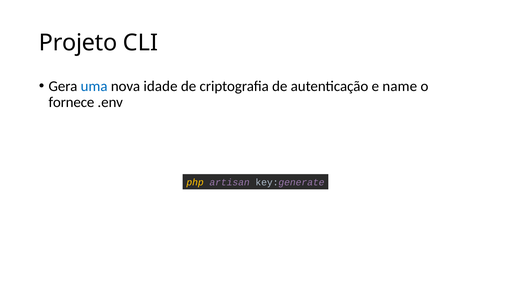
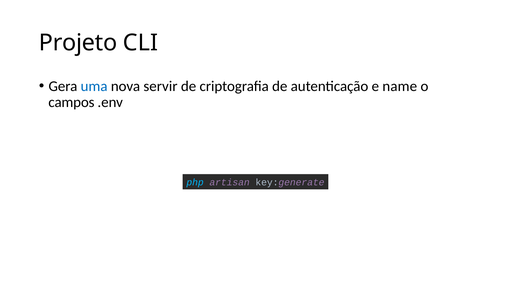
idade: idade -> servir
fornece: fornece -> campos
php colour: yellow -> light blue
